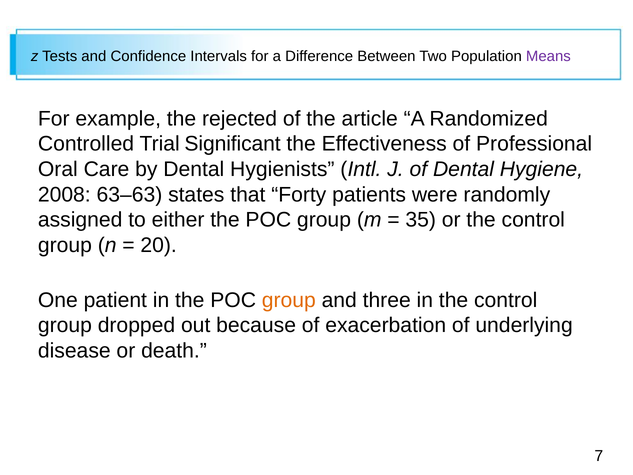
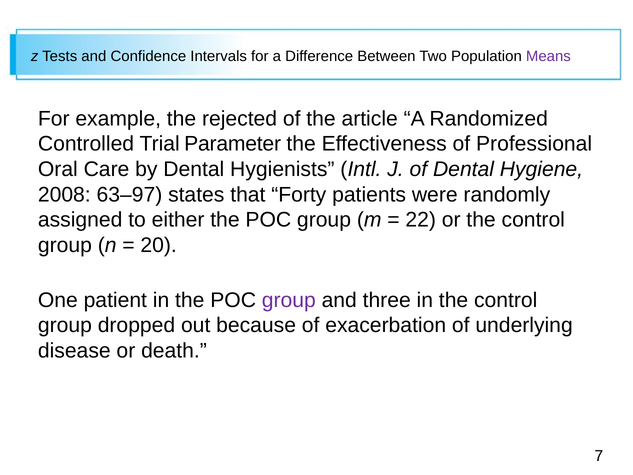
Significant: Significant -> Parameter
63–63: 63–63 -> 63–97
35: 35 -> 22
group at (289, 300) colour: orange -> purple
